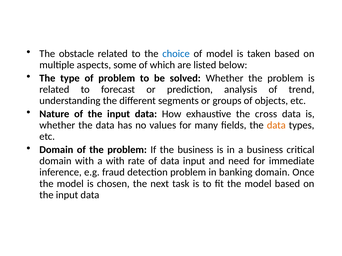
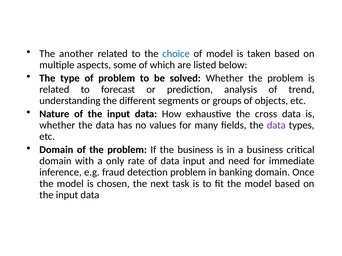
obstacle: obstacle -> another
data at (276, 125) colour: orange -> purple
a with: with -> only
